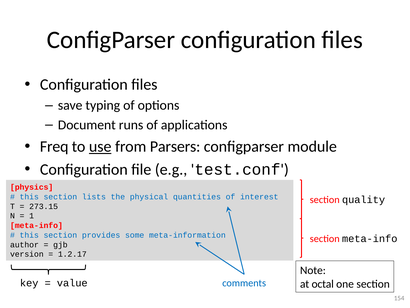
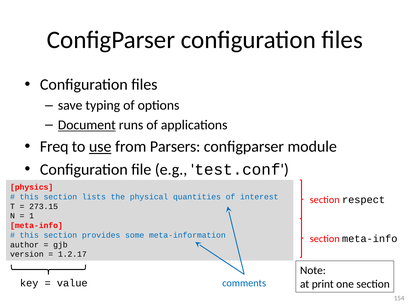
Document underline: none -> present
quality: quality -> respect
octal: octal -> print
